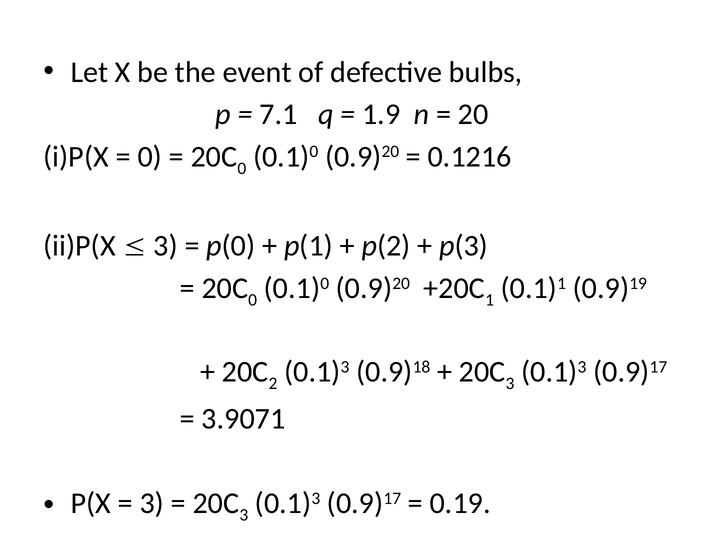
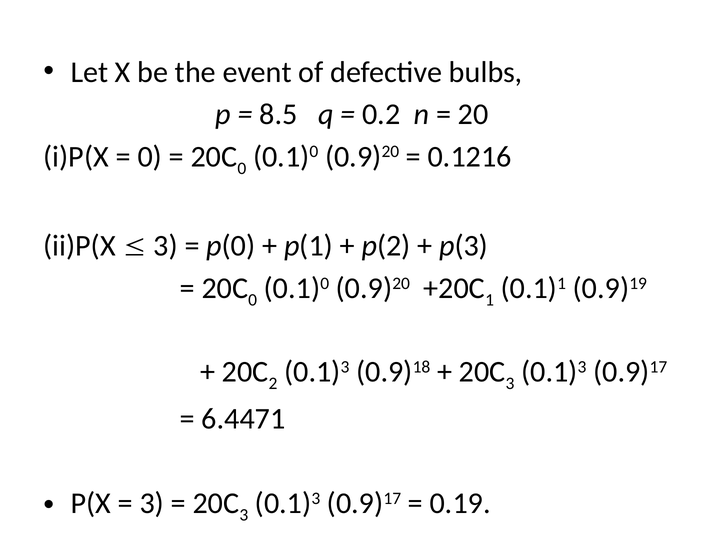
7.1: 7.1 -> 8.5
1.9: 1.9 -> 0.2
3.9071: 3.9071 -> 6.4471
